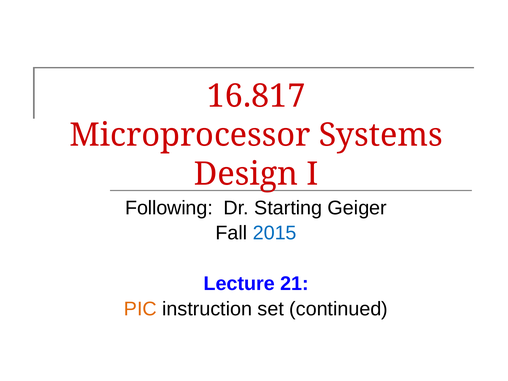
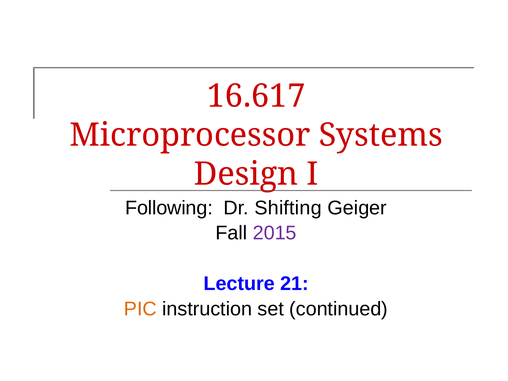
16.817: 16.817 -> 16.617
Starting: Starting -> Shifting
2015 colour: blue -> purple
